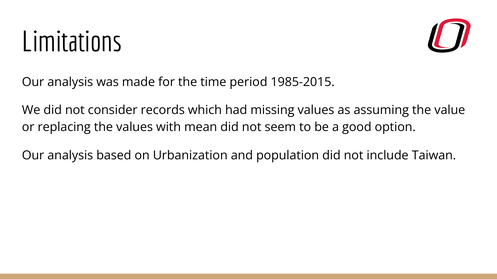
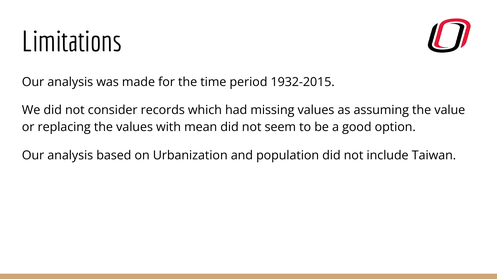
1985-2015: 1985-2015 -> 1932-2015
